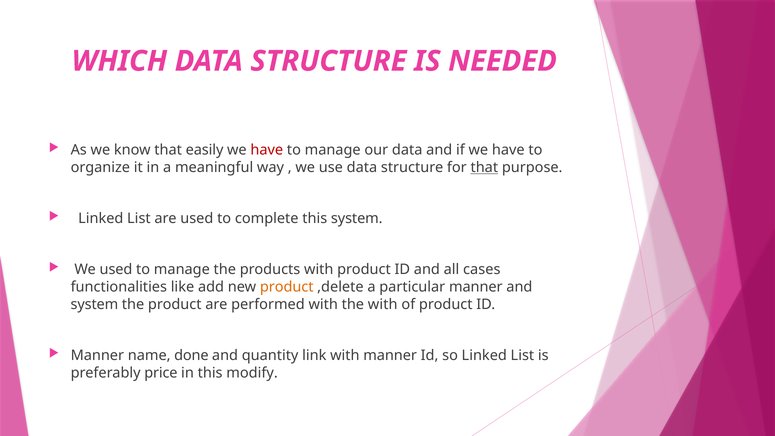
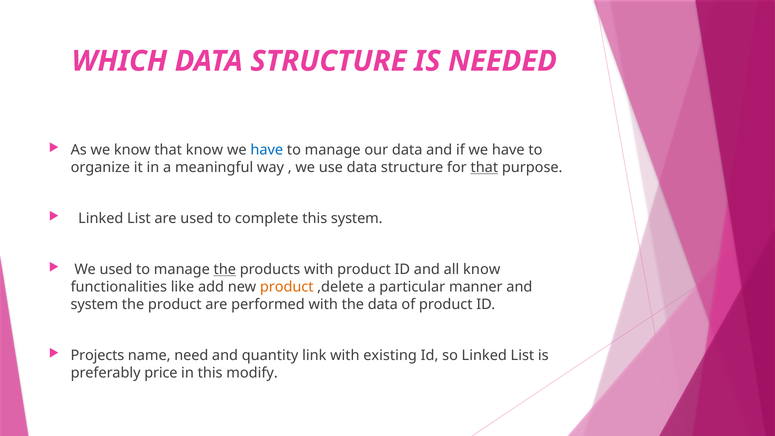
that easily: easily -> know
have at (267, 150) colour: red -> blue
the at (225, 269) underline: none -> present
all cases: cases -> know
the with: with -> data
Manner at (97, 355): Manner -> Projects
done: done -> need
with manner: manner -> existing
